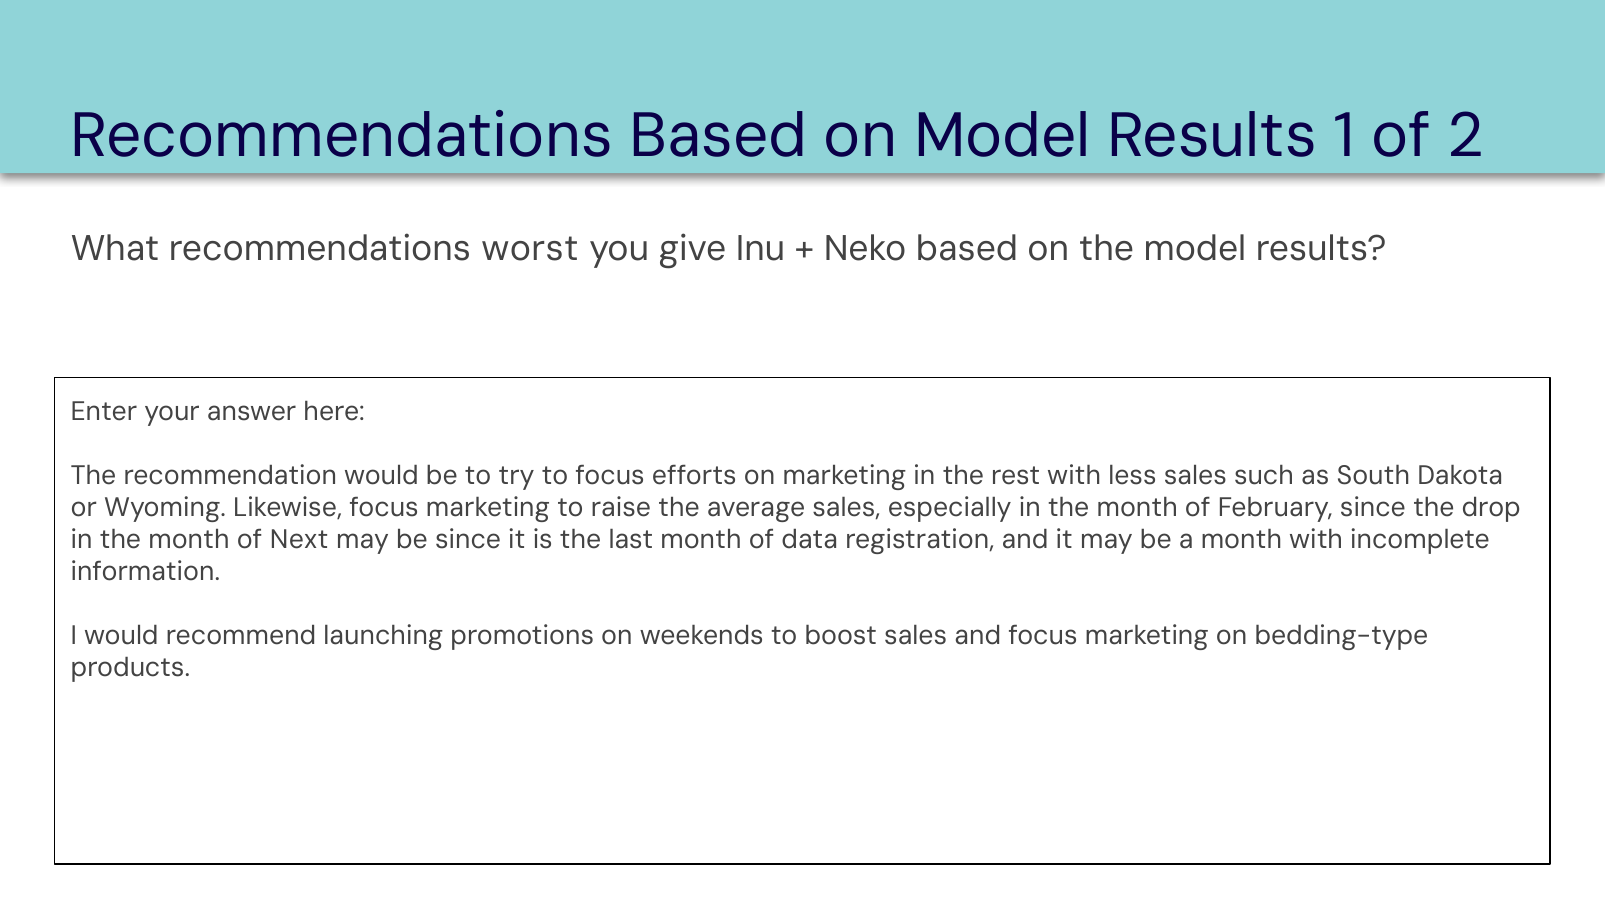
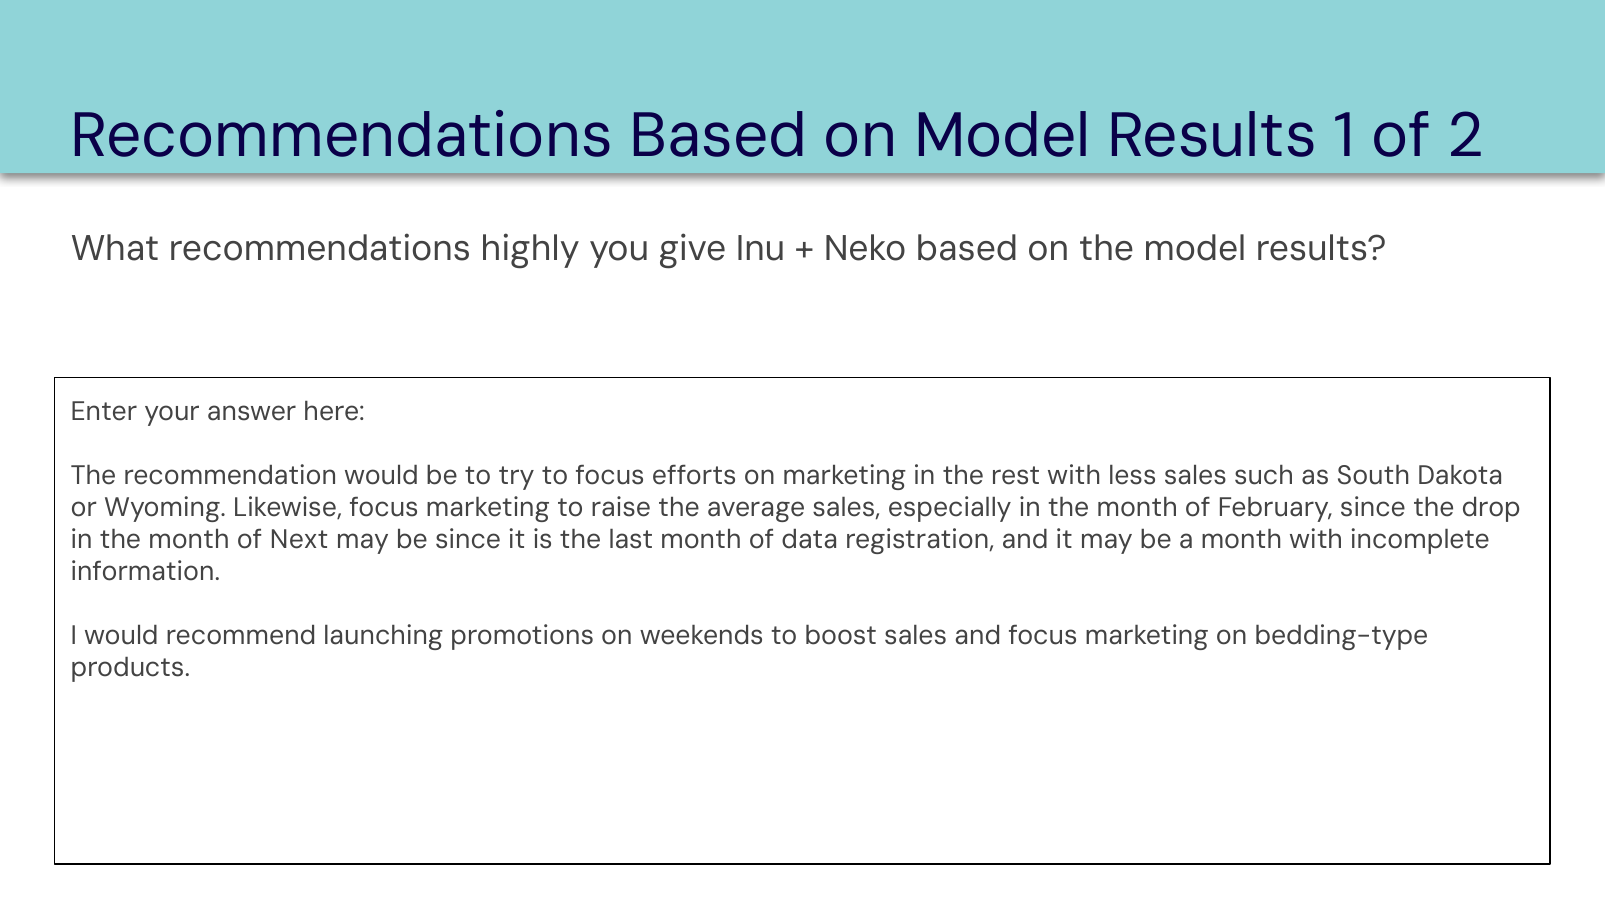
worst: worst -> highly
